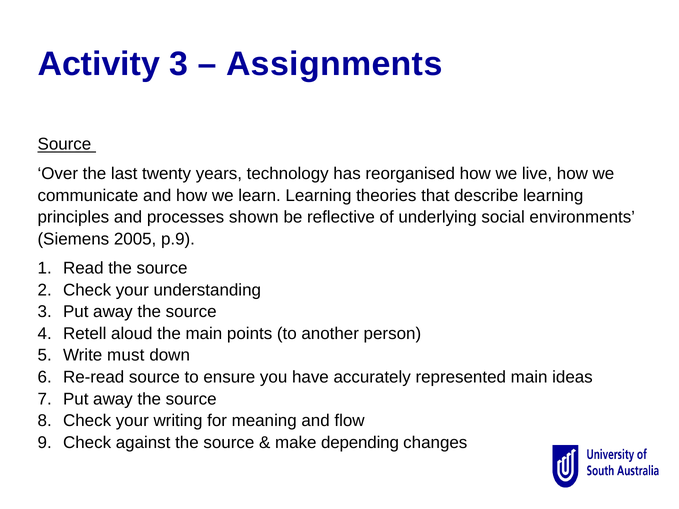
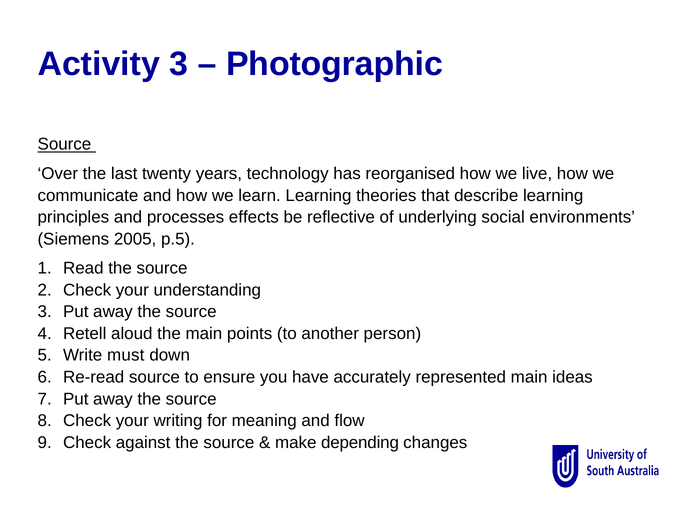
Assignments: Assignments -> Photographic
shown: shown -> effects
p.9: p.9 -> p.5
